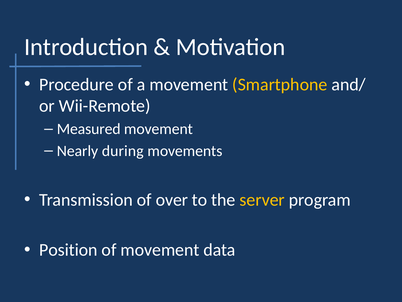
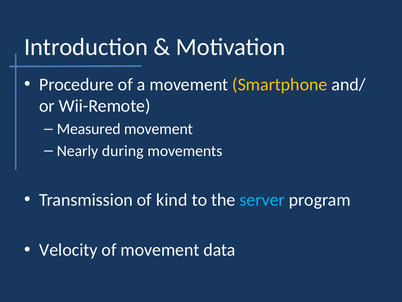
over: over -> kind
server colour: yellow -> light blue
Position: Position -> Velocity
